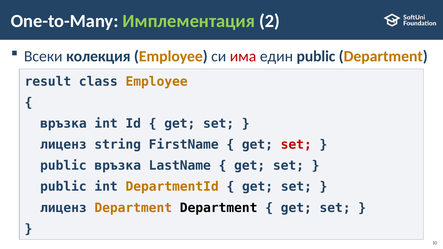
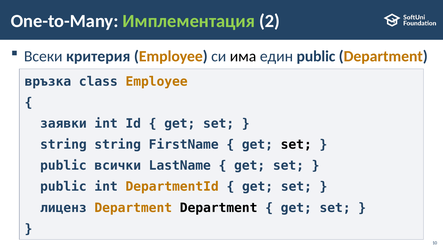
колекция: колекция -> критерия
има colour: red -> black
result: result -> връзка
връзка at (63, 124): връзка -> заявки
лиценз at (63, 145): лиценз -> string
set at (296, 145) colour: red -> black
public връзка: връзка -> всички
